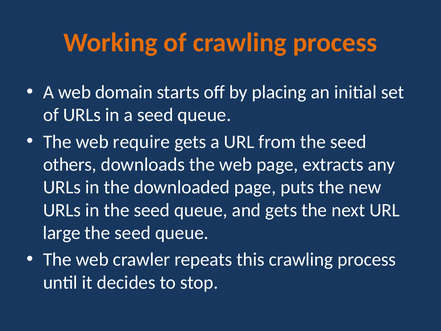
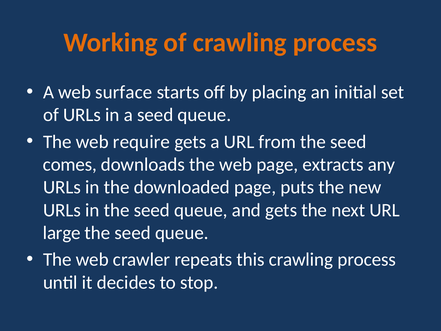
domain: domain -> surface
others: others -> comes
